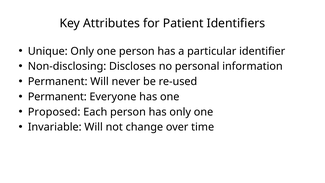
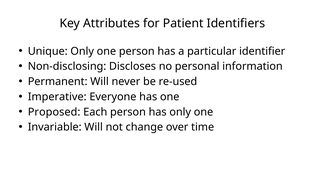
Permanent at (57, 97): Permanent -> Imperative
